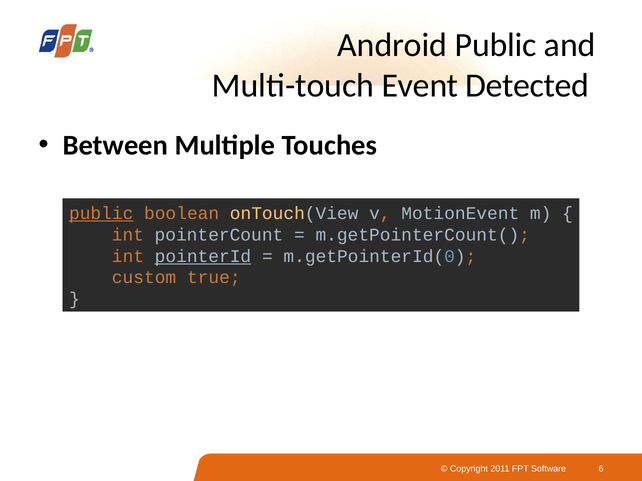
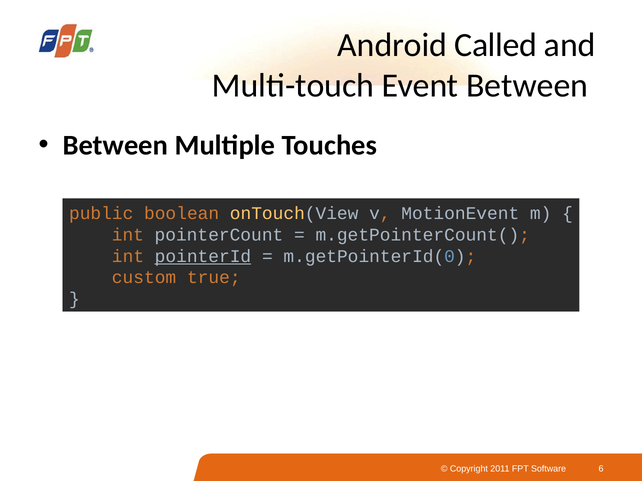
Android Public: Public -> Called
Event Detected: Detected -> Between
public at (101, 214) underline: present -> none
